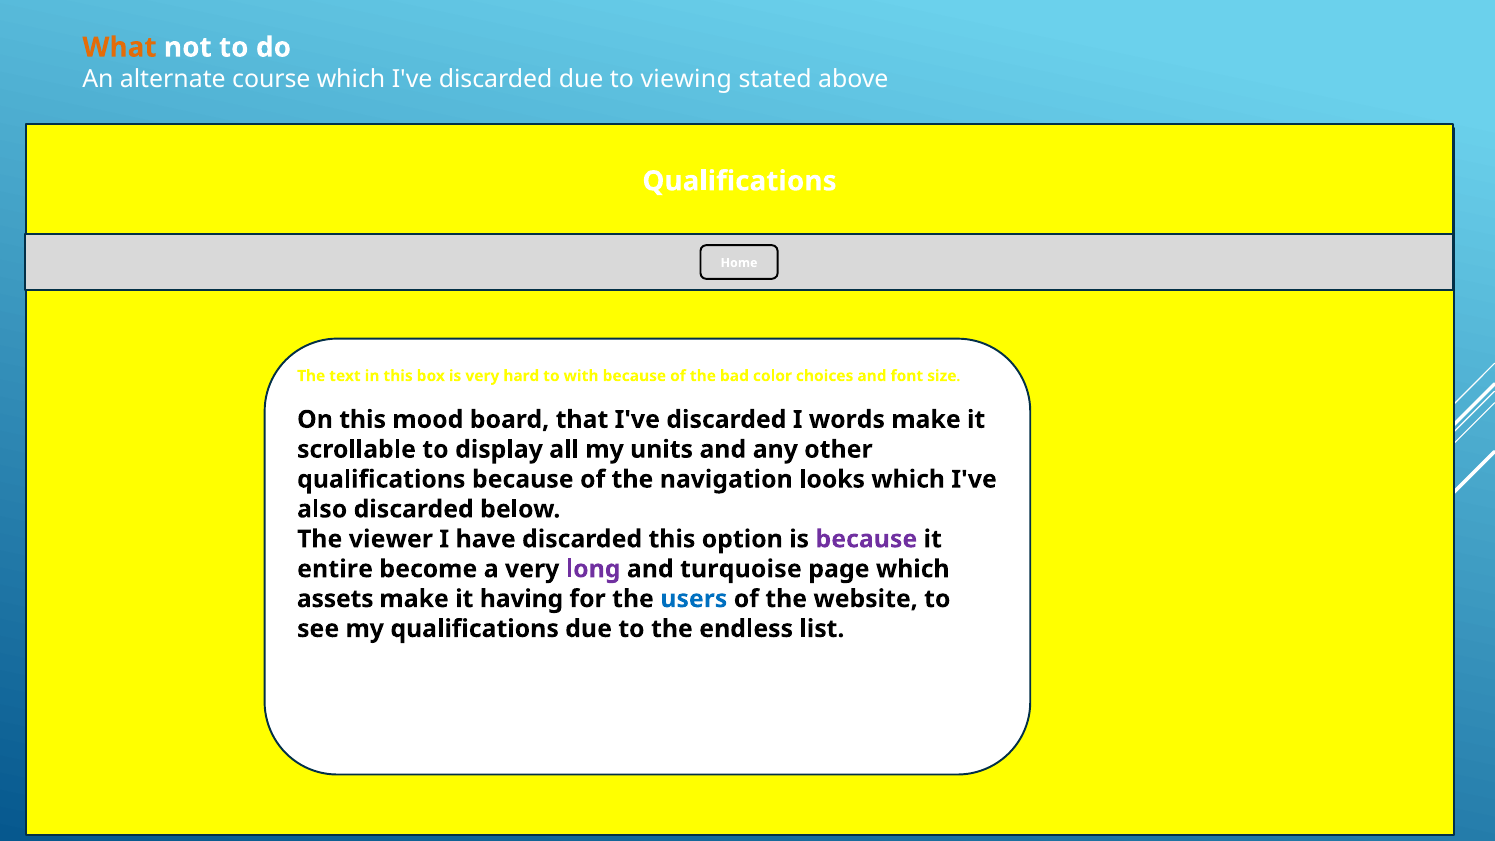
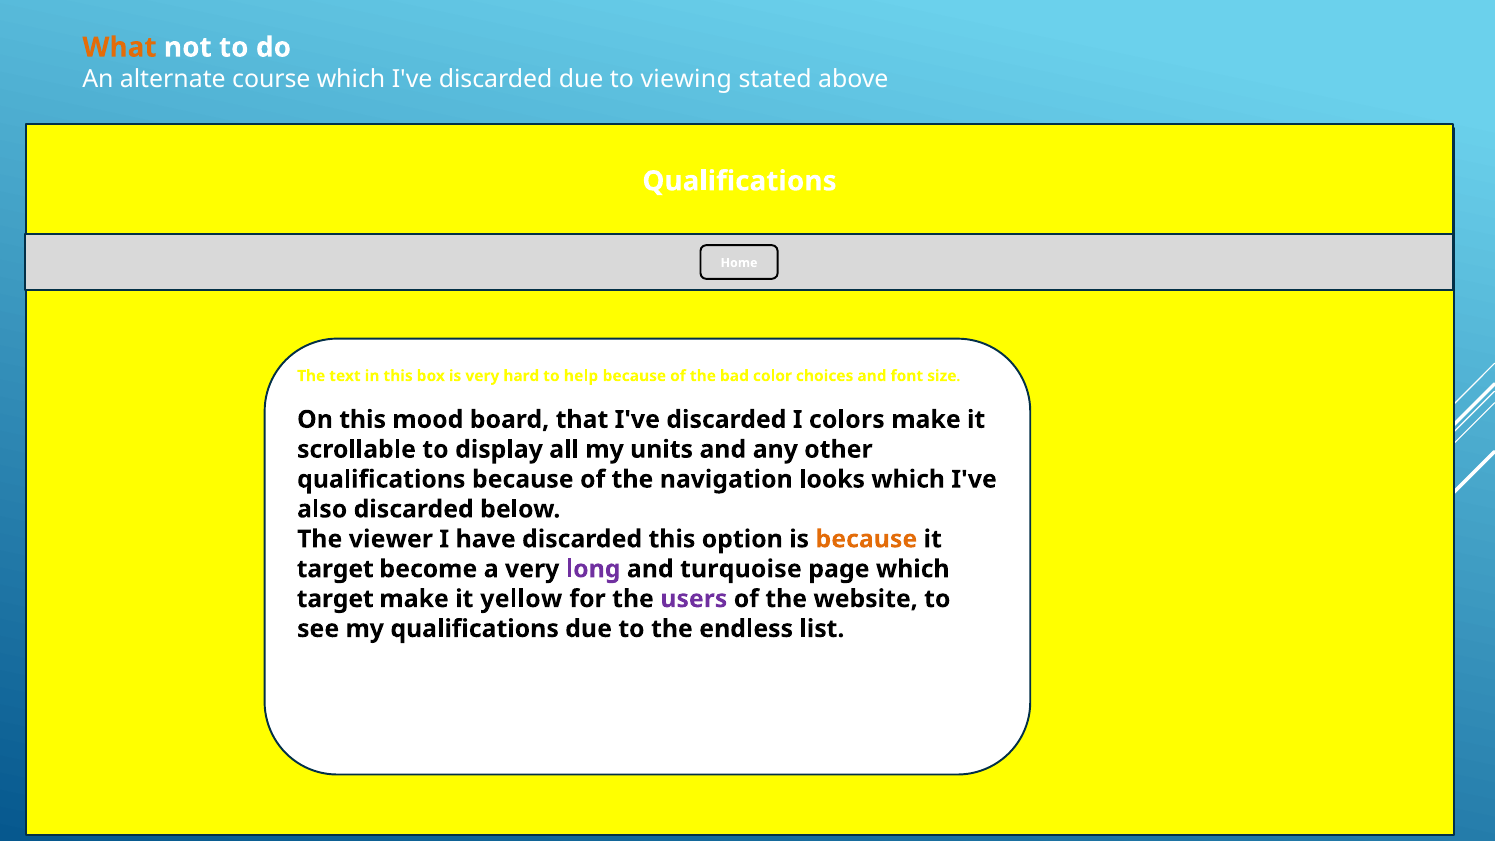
with: with -> help
words: words -> colors
because at (866, 539) colour: purple -> orange
entire at (335, 569): entire -> target
assets at (335, 599): assets -> target
having: having -> yellow
users colour: blue -> purple
